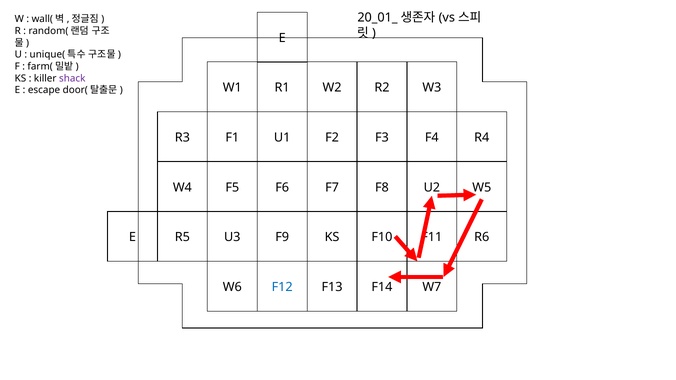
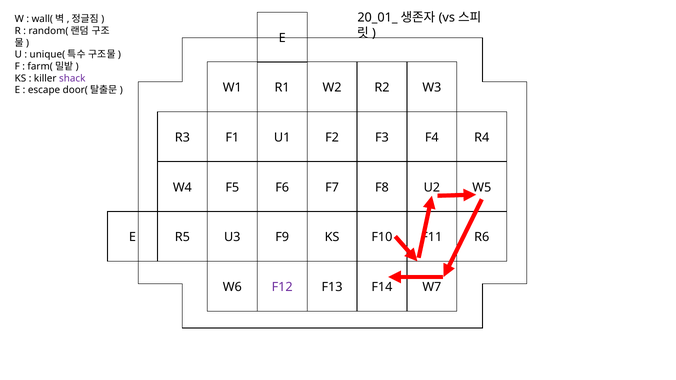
F12 colour: blue -> purple
